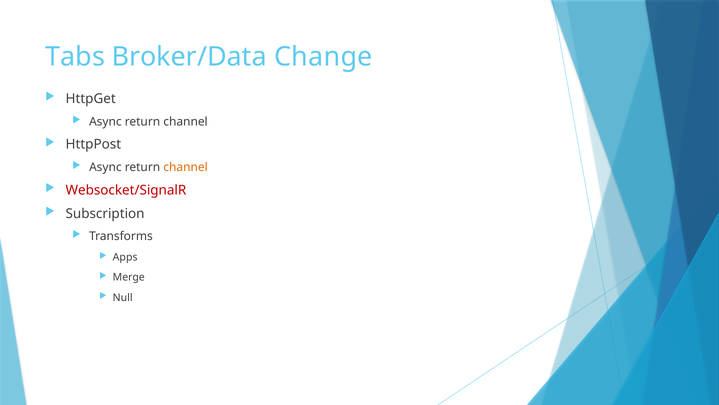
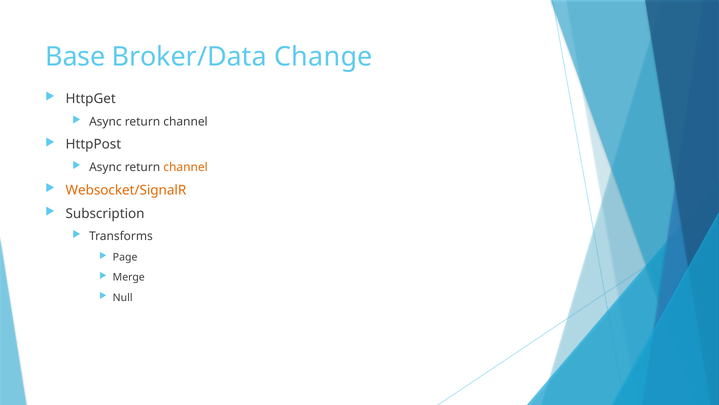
Tabs: Tabs -> Base
Websocket/SignalR colour: red -> orange
Apps: Apps -> Page
